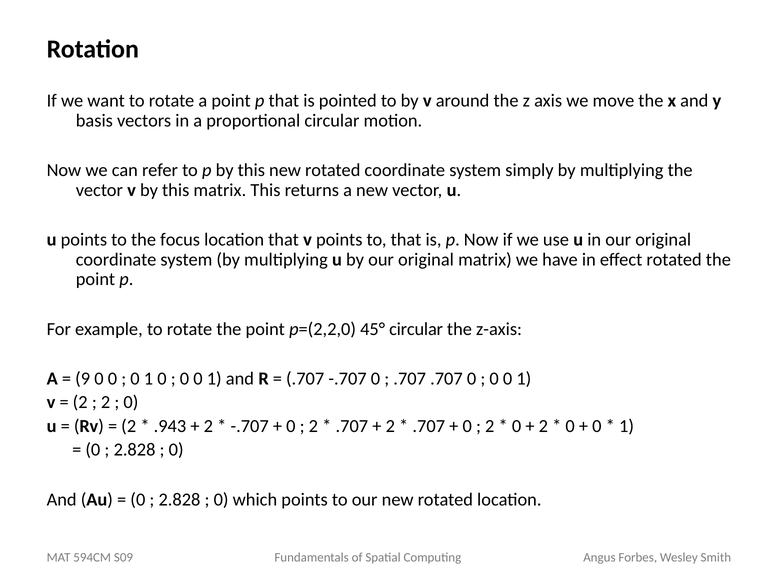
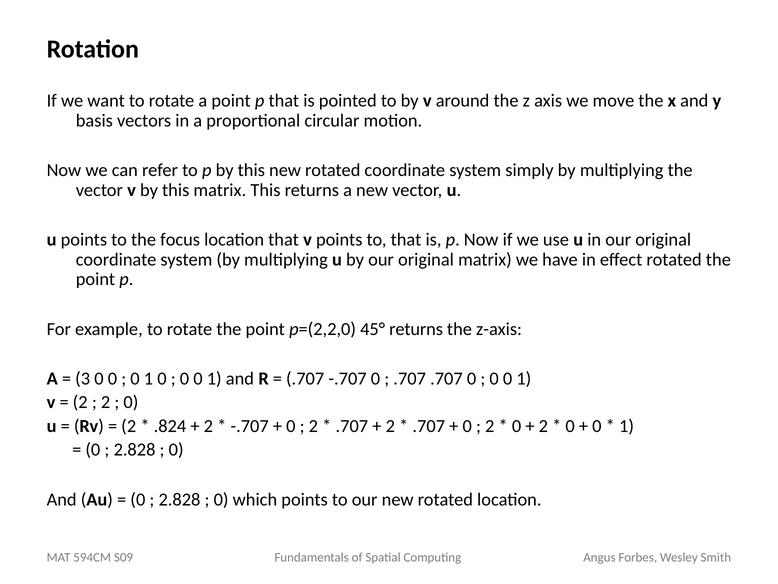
45° circular: circular -> returns
9: 9 -> 3
.943: .943 -> .824
